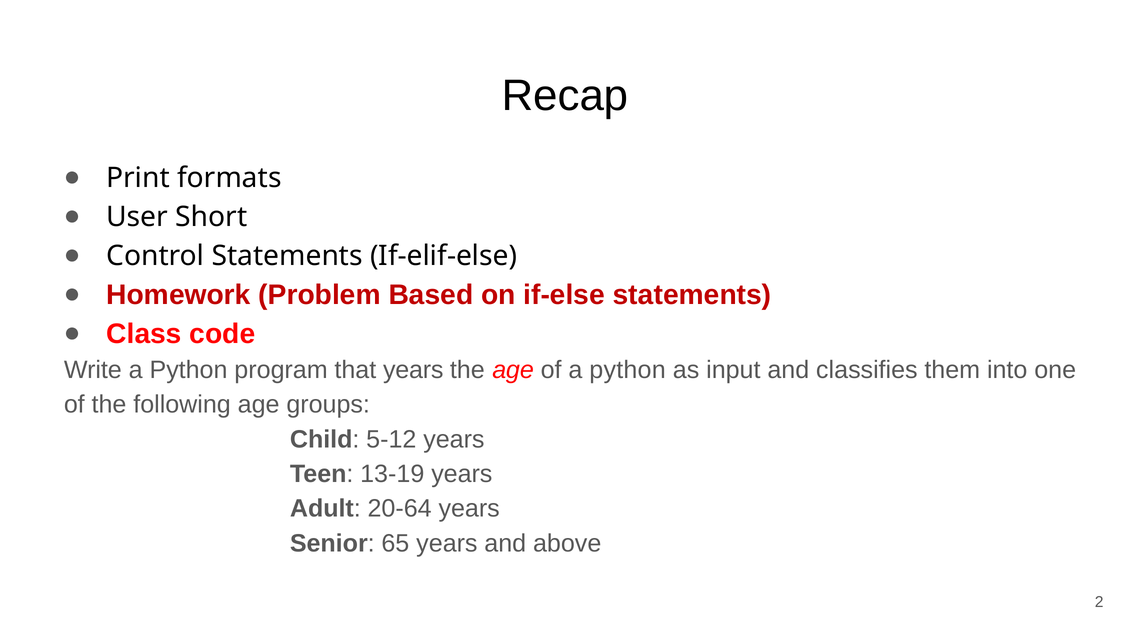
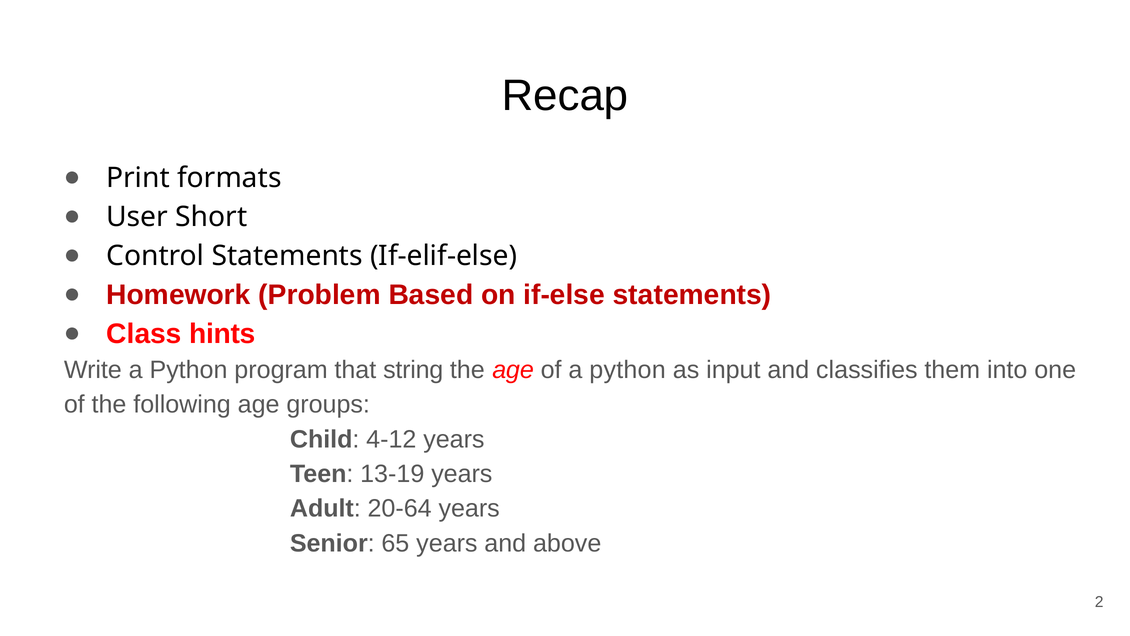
code: code -> hints
that years: years -> string
5-12: 5-12 -> 4-12
